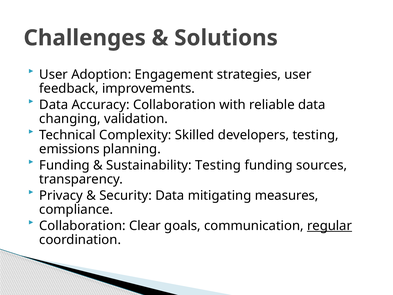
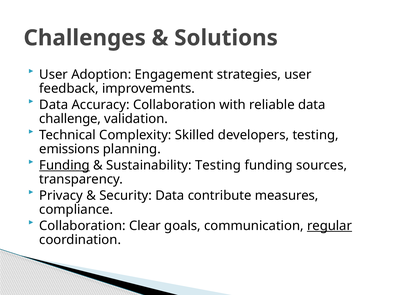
changing: changing -> challenge
Funding at (65, 165) underline: none -> present
mitigating: mitigating -> contribute
